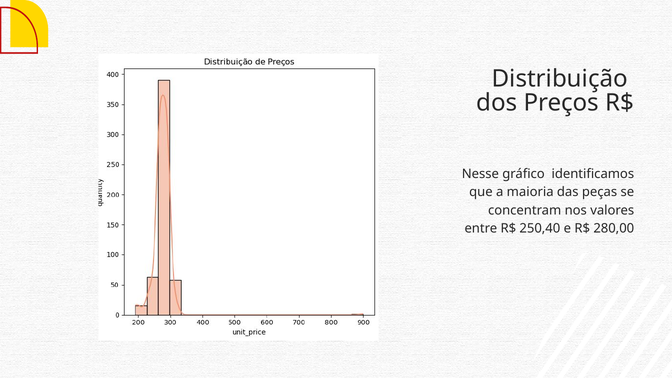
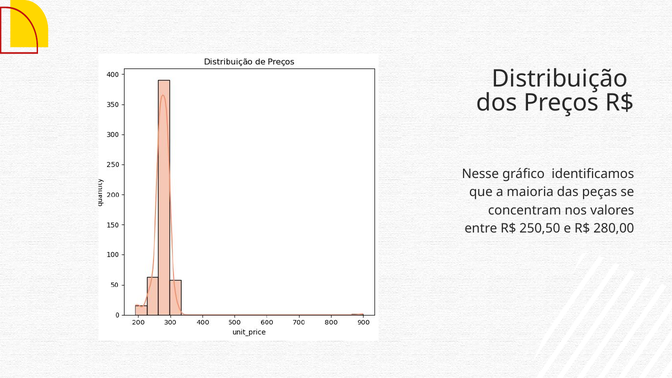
250,40: 250,40 -> 250,50
